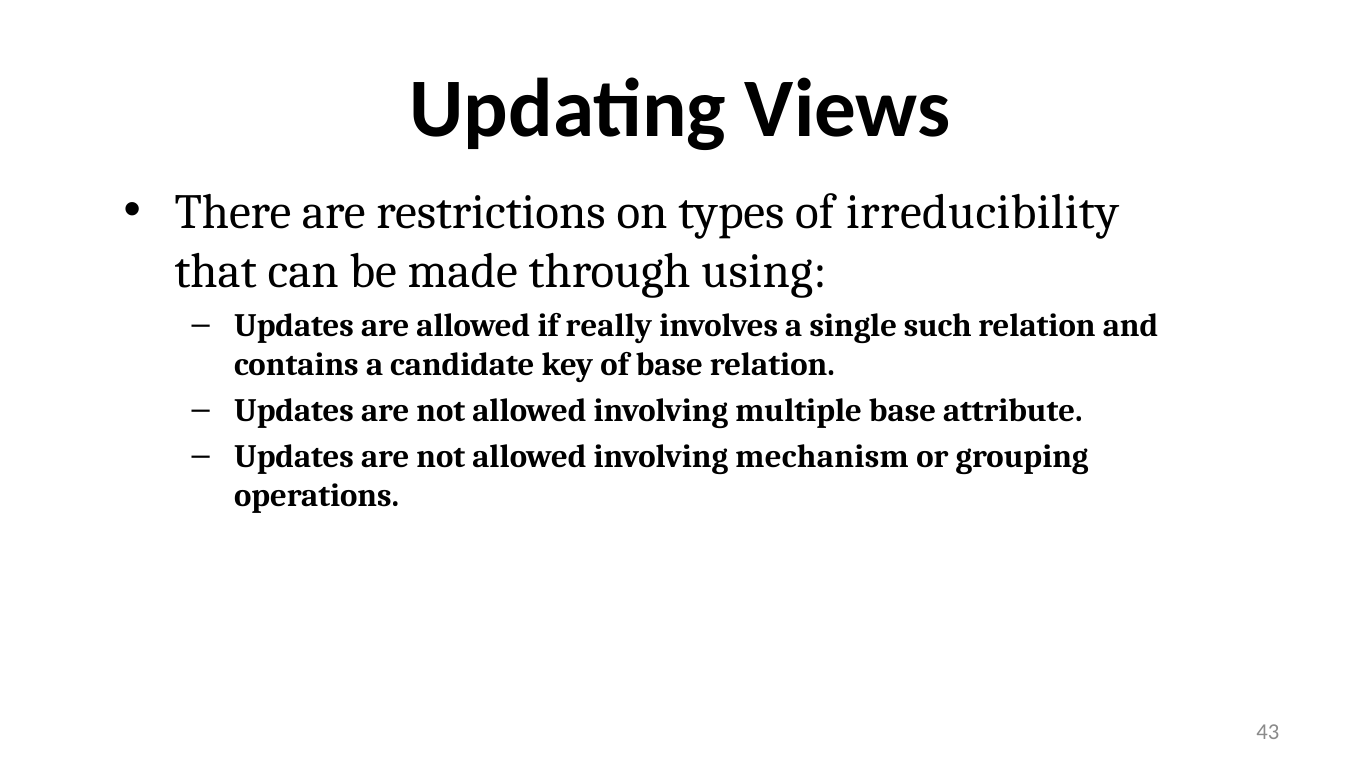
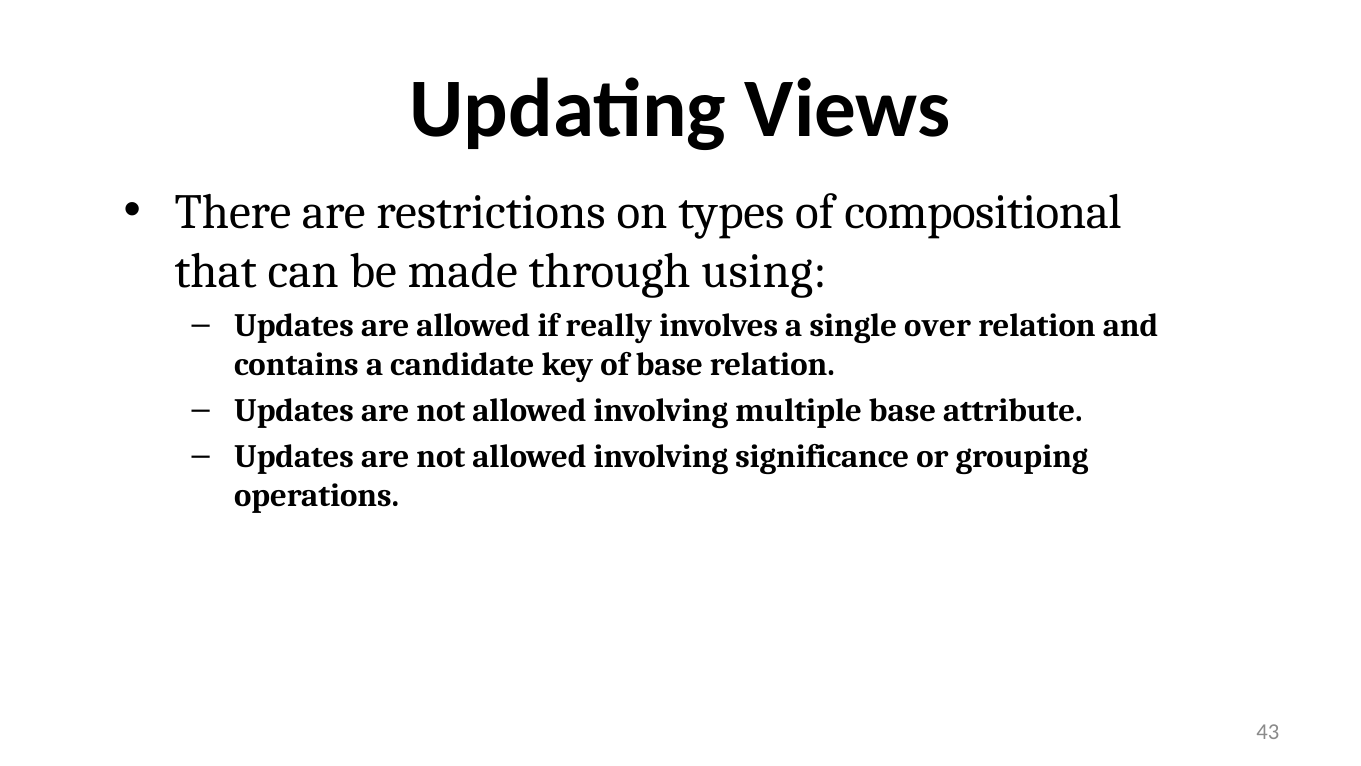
irreducibility: irreducibility -> compositional
such: such -> over
mechanism: mechanism -> significance
